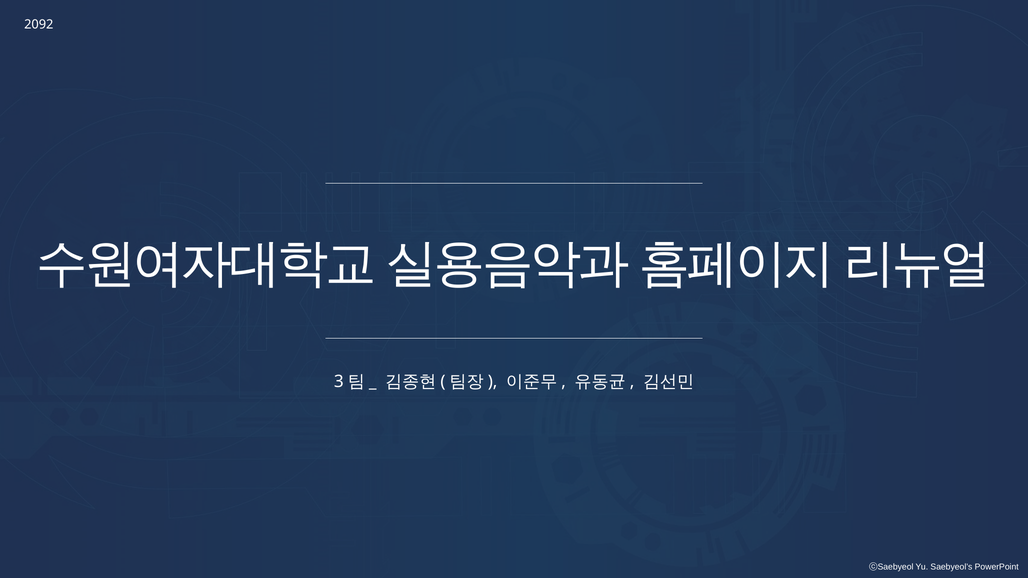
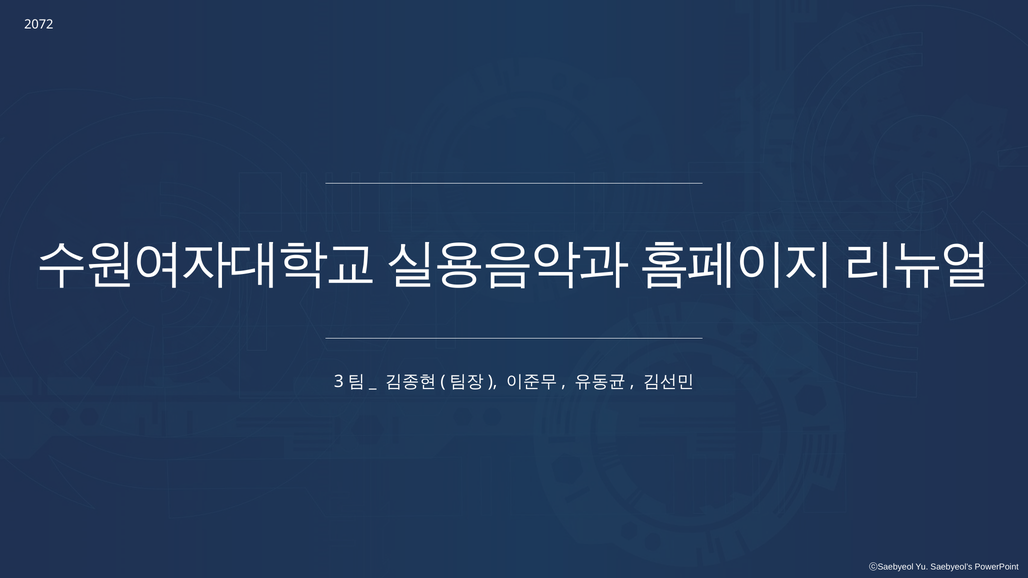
2092: 2092 -> 2072
